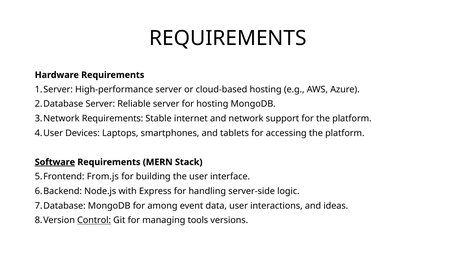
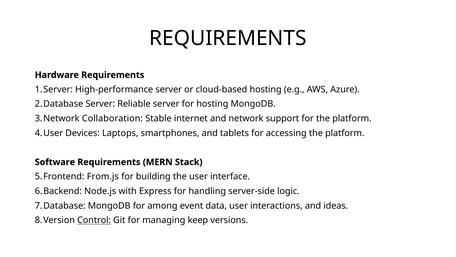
Requirements at (113, 118): Requirements -> Collaboration
Software underline: present -> none
tools: tools -> keep
